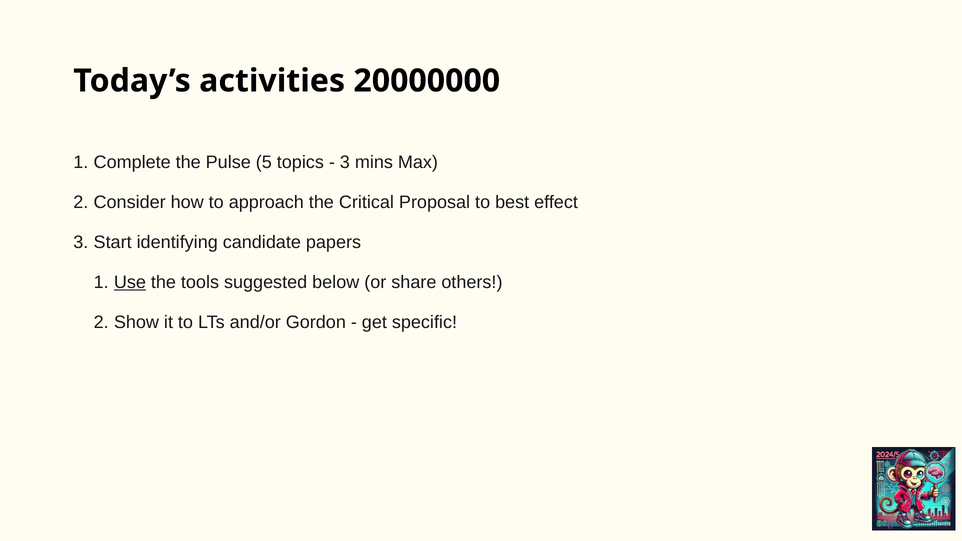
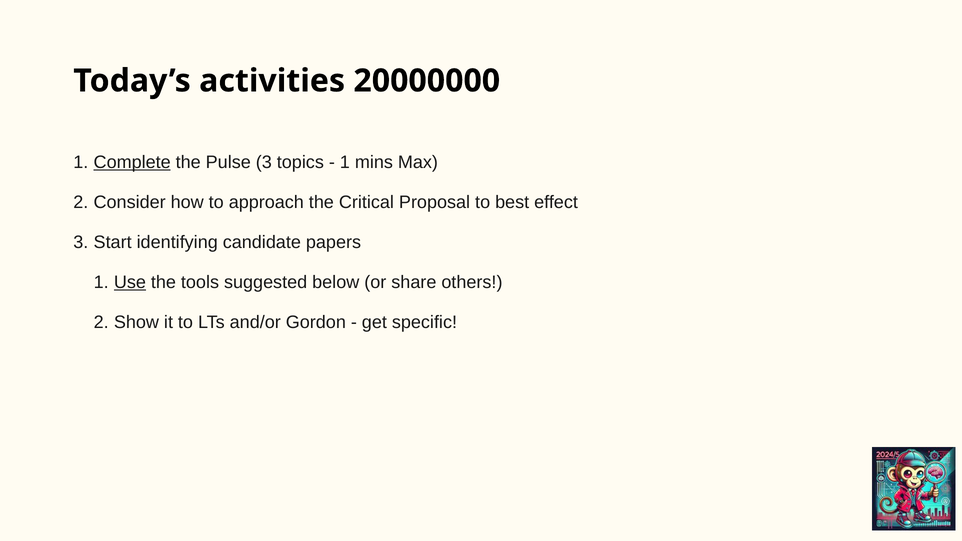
Complete underline: none -> present
Pulse 5: 5 -> 3
3 at (345, 162): 3 -> 1
